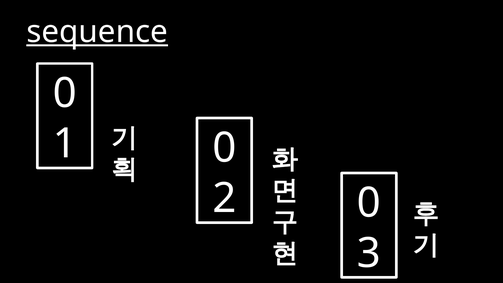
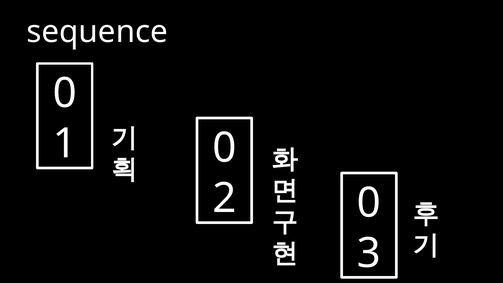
sequence underline: present -> none
